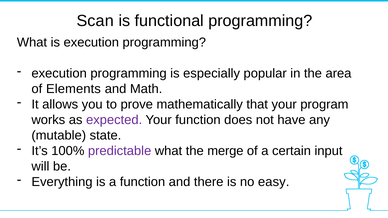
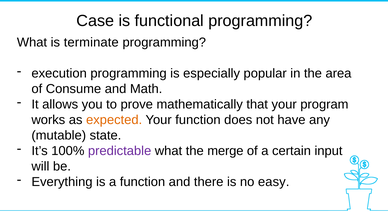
Scan: Scan -> Case
is execution: execution -> terminate
Elements: Elements -> Consume
expected colour: purple -> orange
